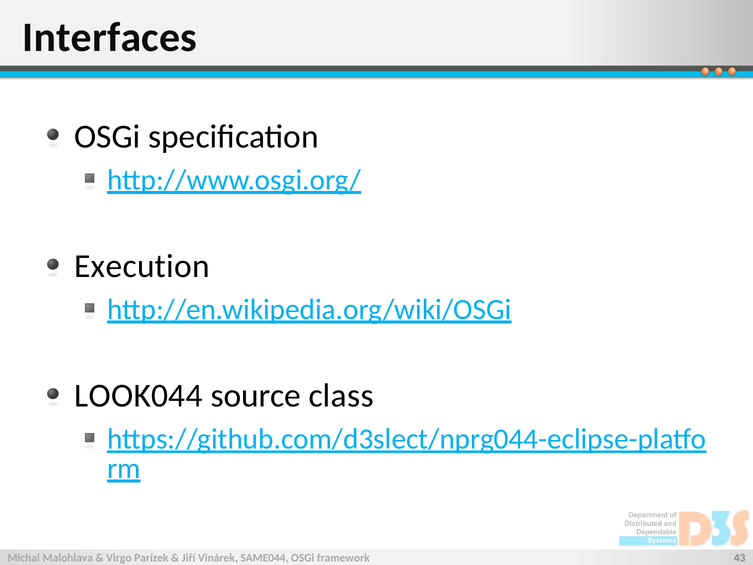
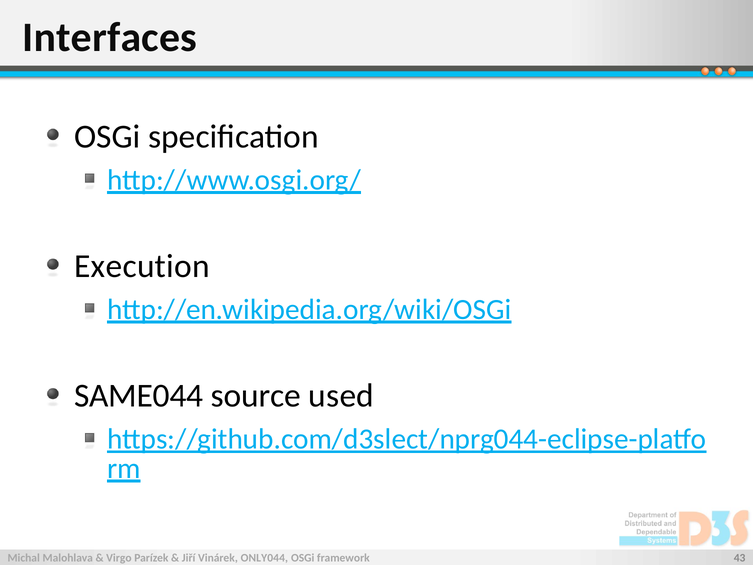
LOOK044: LOOK044 -> SAME044
class: class -> used
SAME044: SAME044 -> ONLY044
